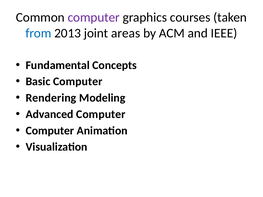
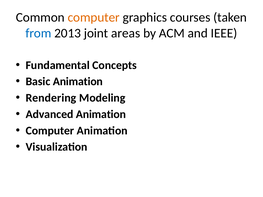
computer at (94, 17) colour: purple -> orange
Basic Computer: Computer -> Animation
Advanced Computer: Computer -> Animation
